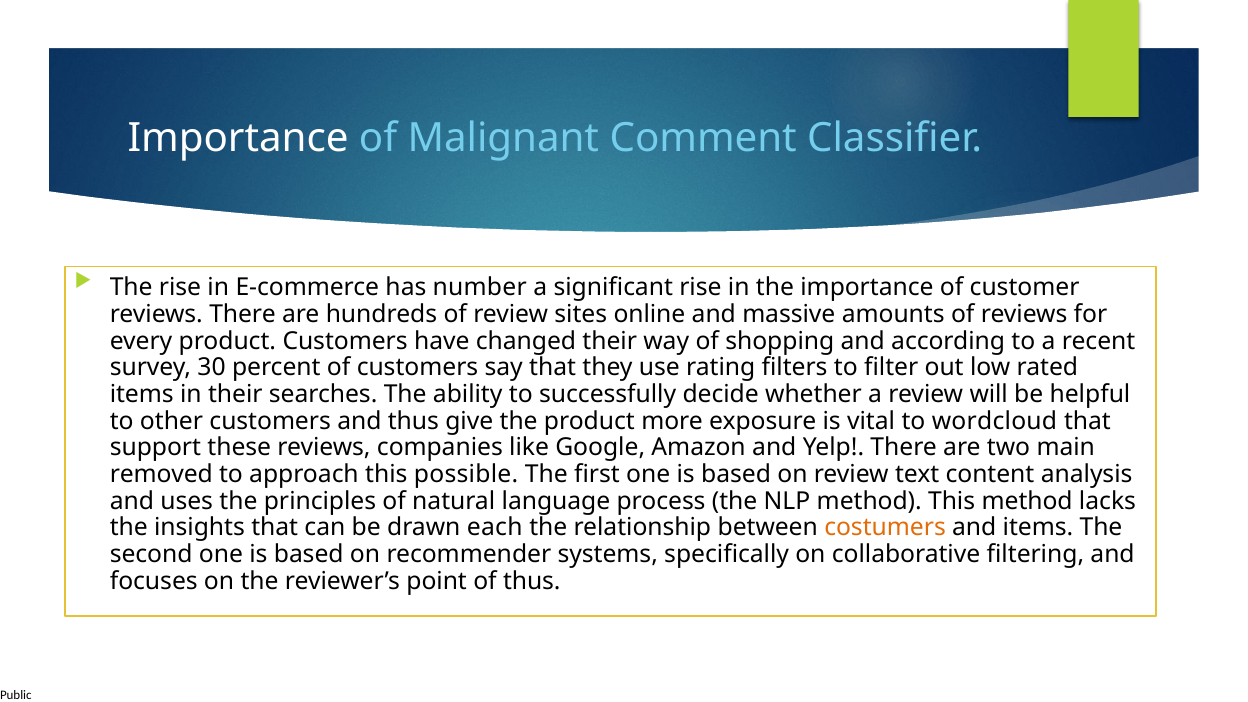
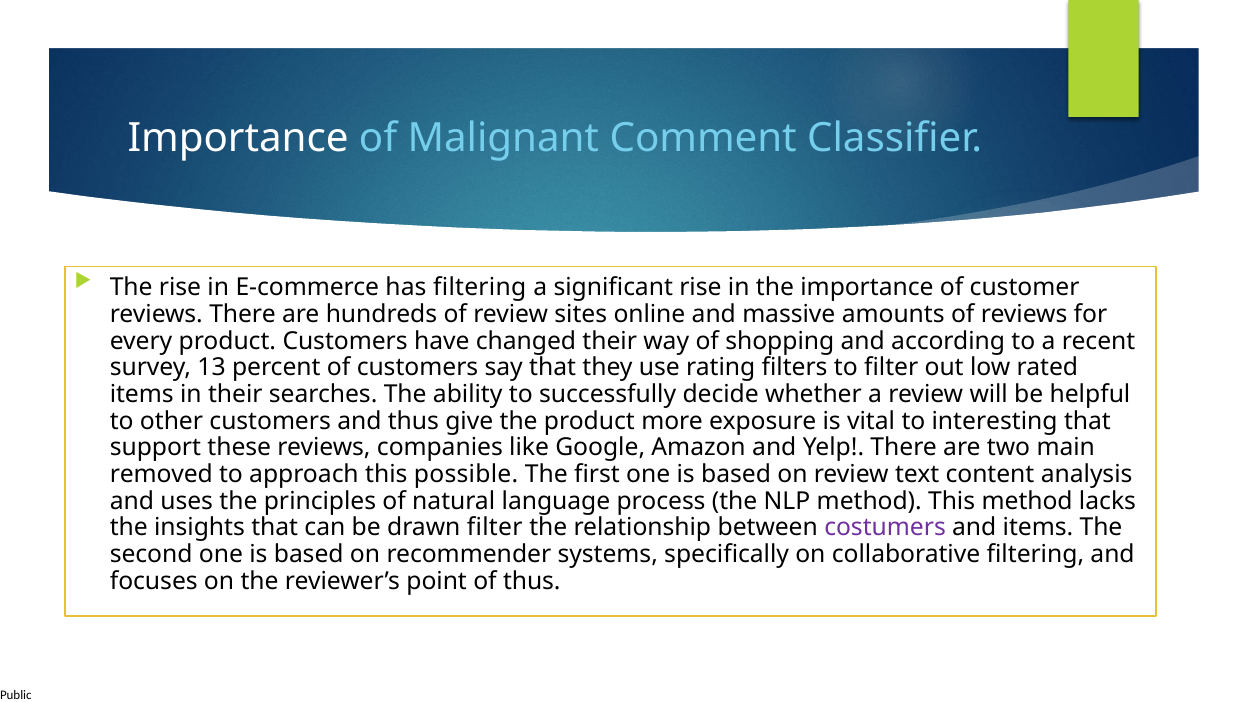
has number: number -> filtering
30: 30 -> 13
wordcloud: wordcloud -> interesting
drawn each: each -> filter
costumers colour: orange -> purple
